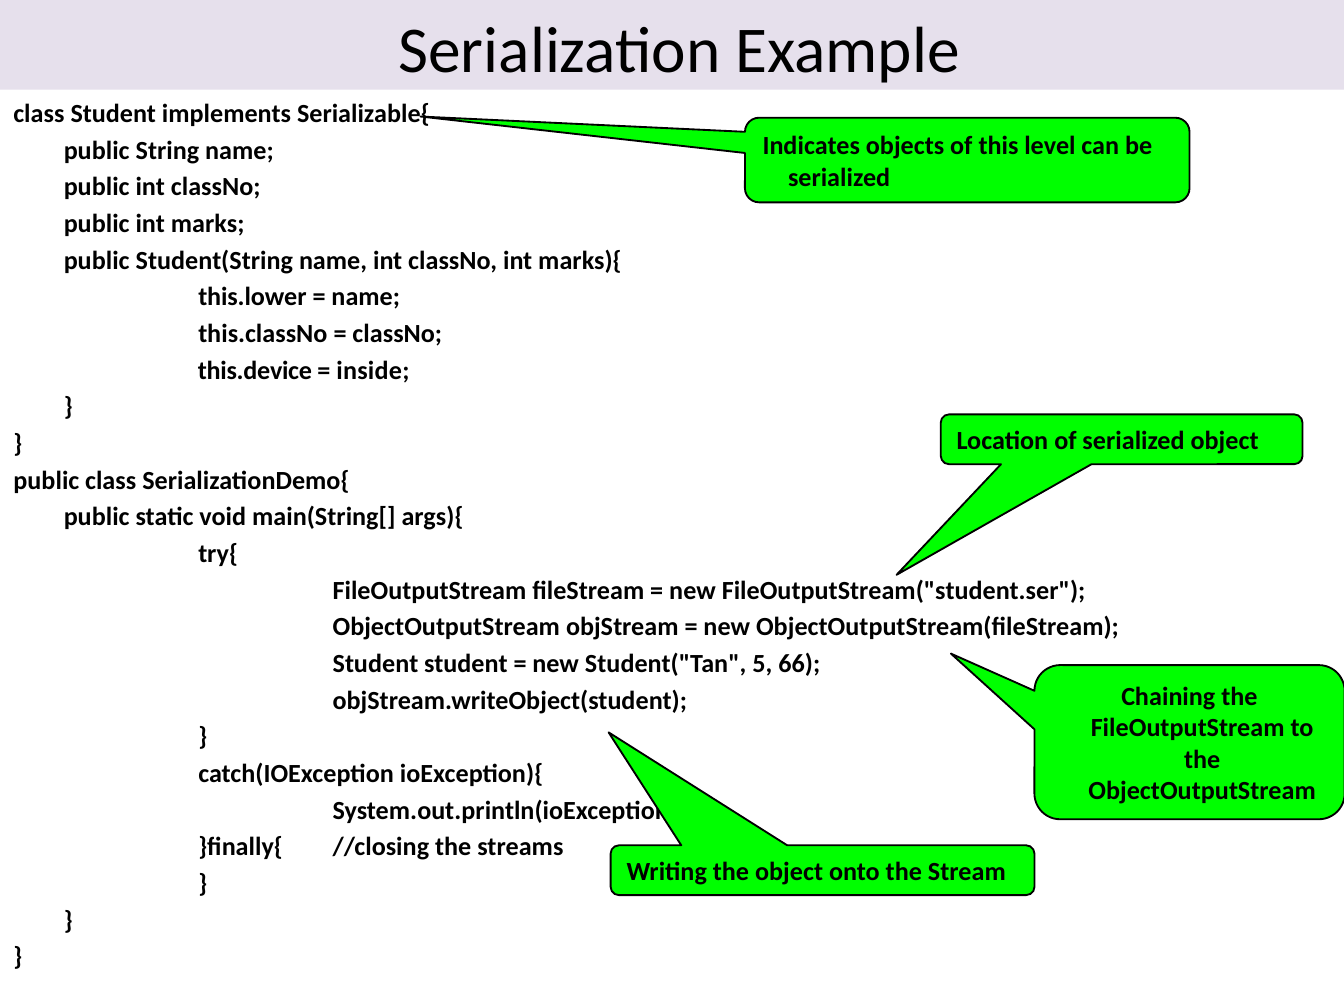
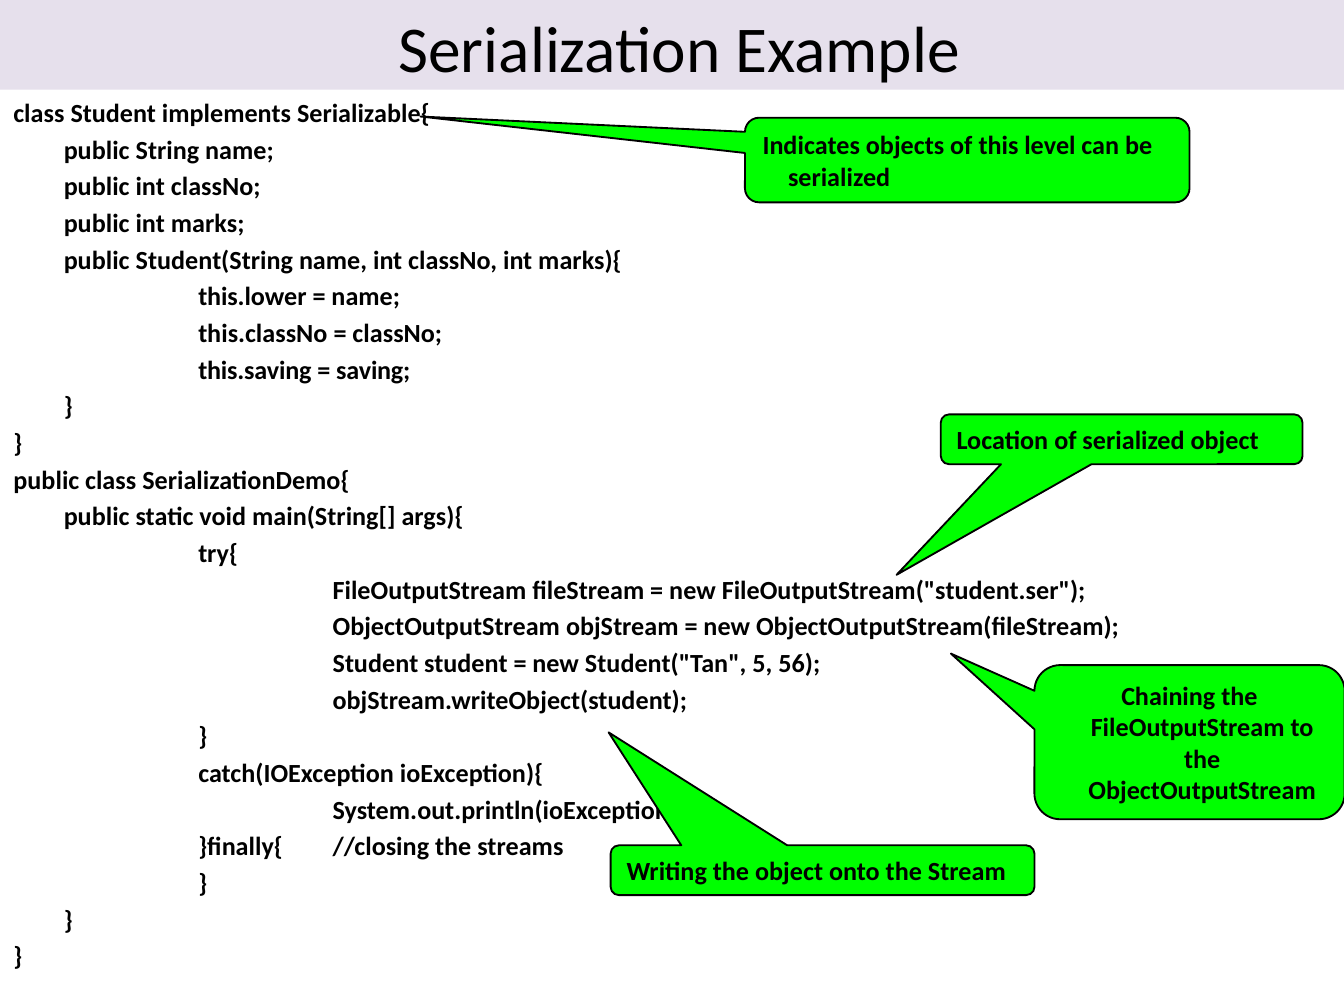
this.device: this.device -> this.saving
inside: inside -> saving
66: 66 -> 56
